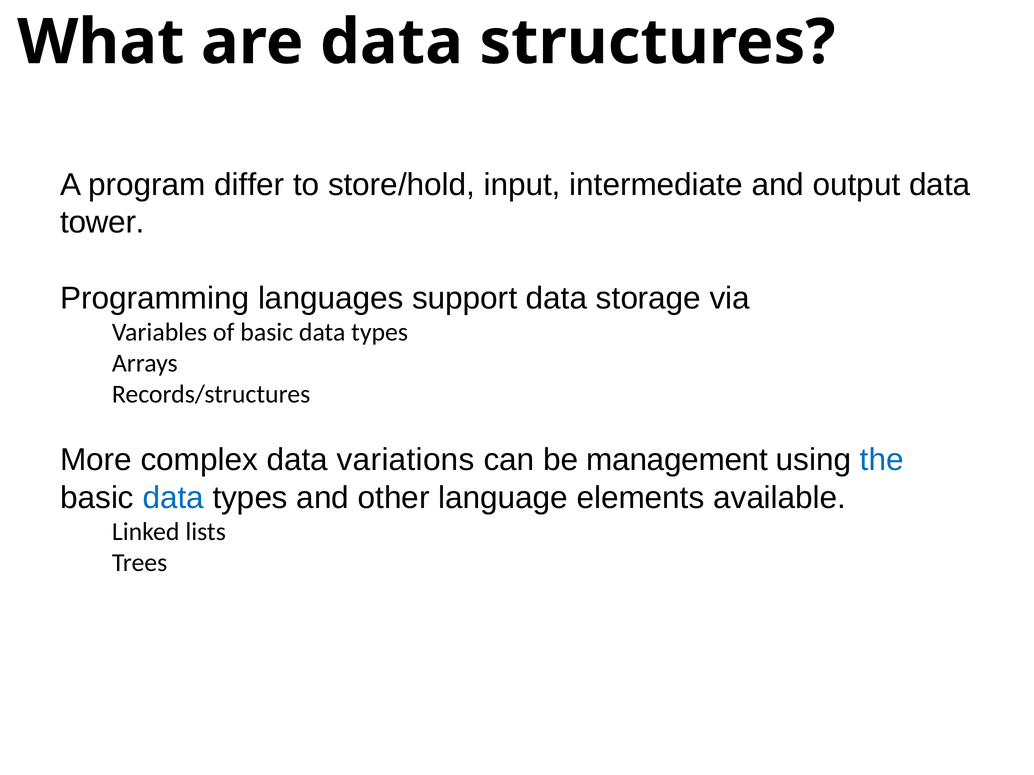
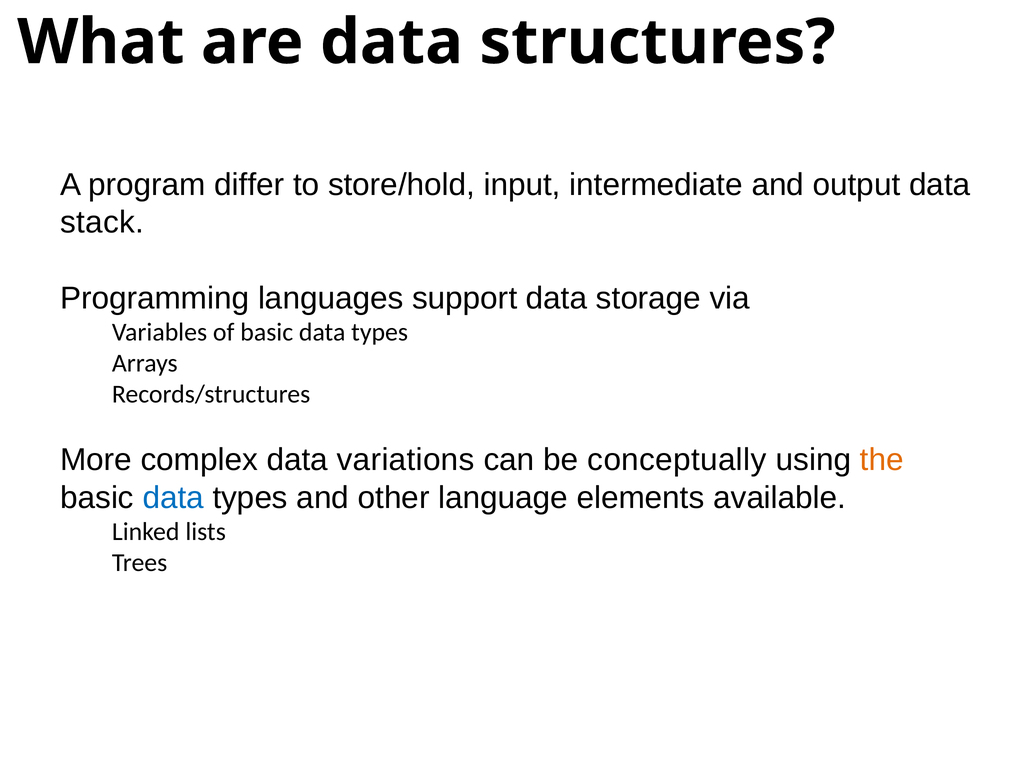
tower: tower -> stack
management: management -> conceptually
the colour: blue -> orange
